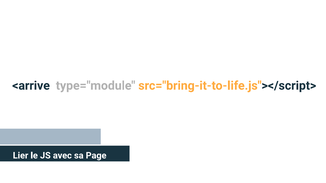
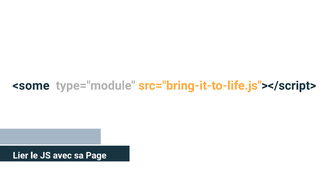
<arrive: <arrive -> <some
